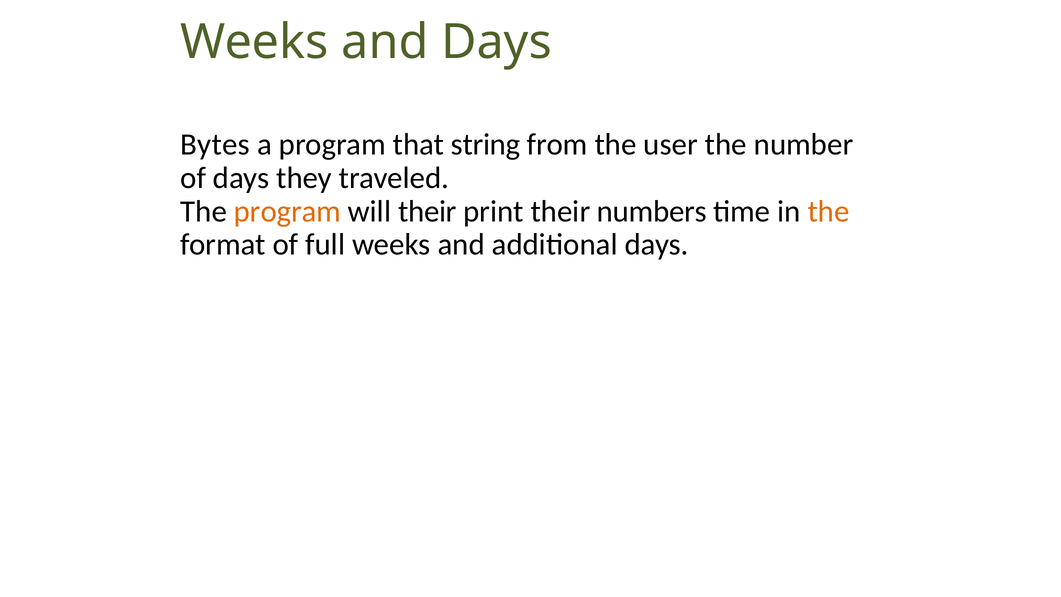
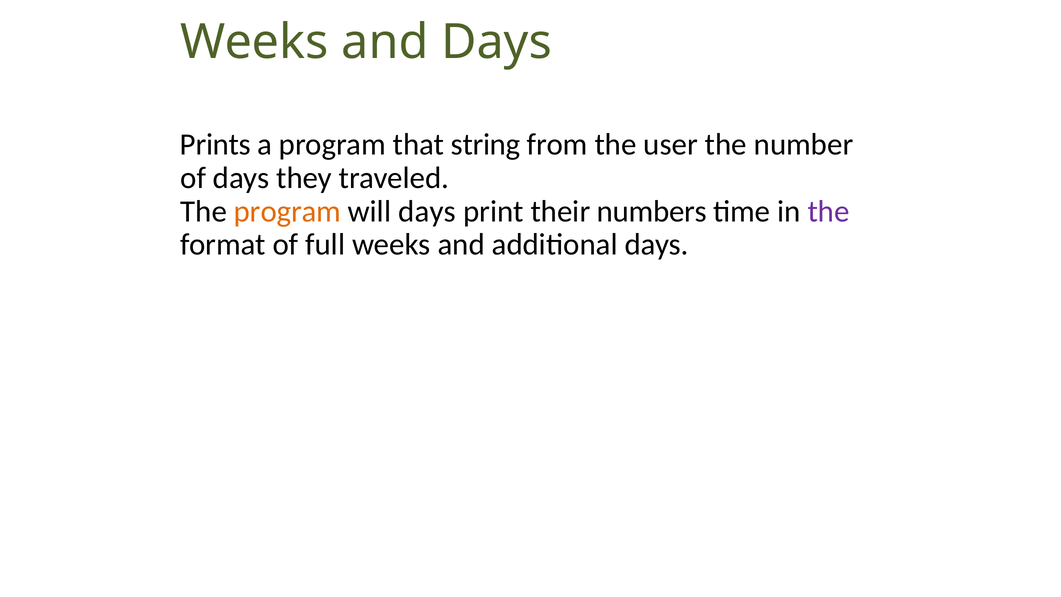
Bytes: Bytes -> Prints
will their: their -> days
the at (829, 211) colour: orange -> purple
